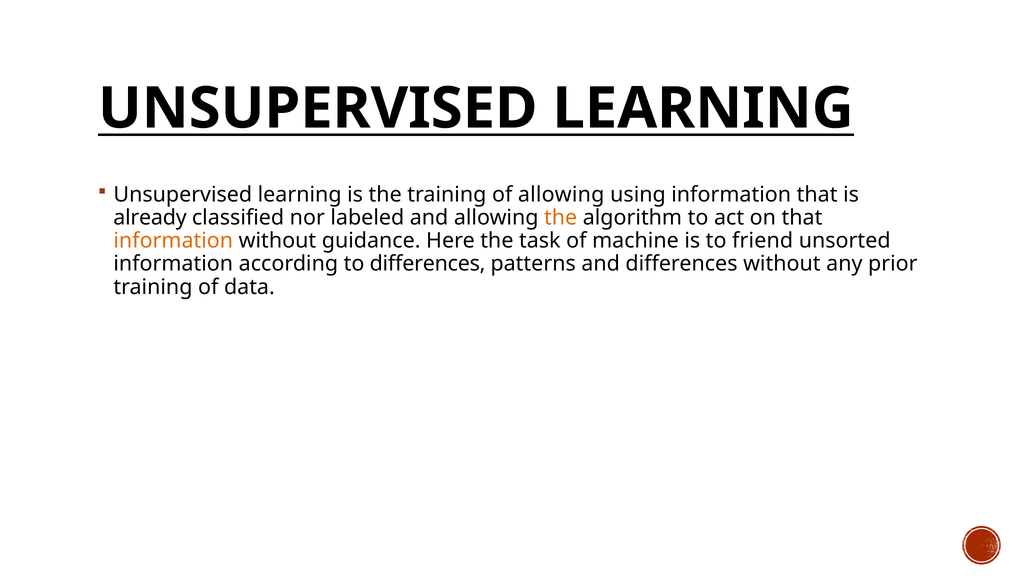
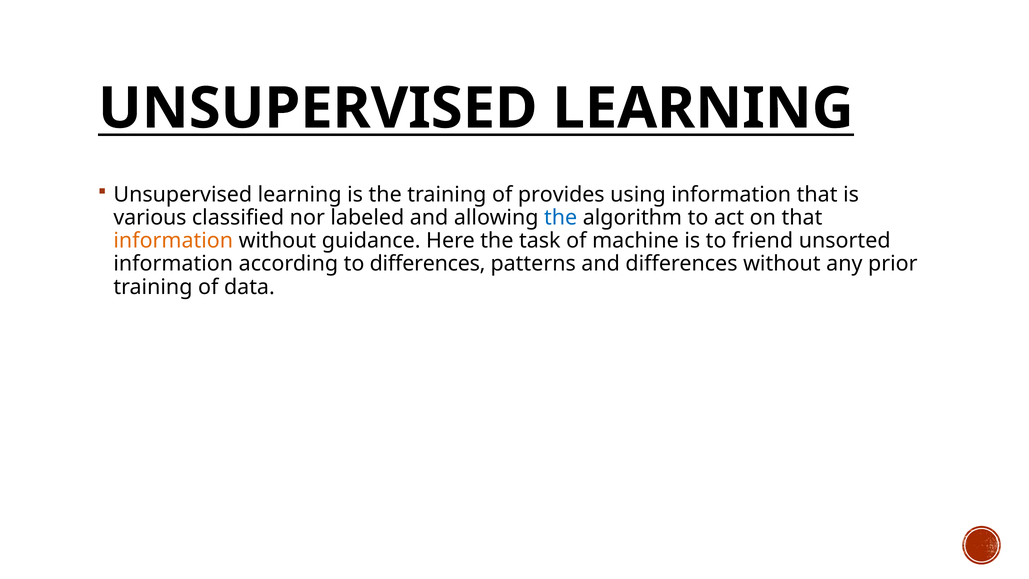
of allowing: allowing -> provides
already: already -> various
the at (561, 218) colour: orange -> blue
